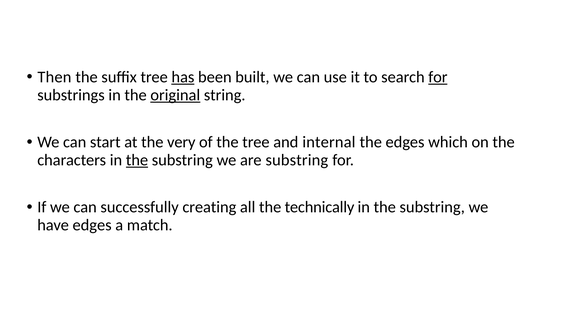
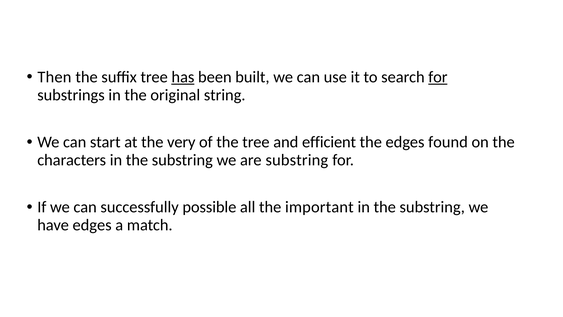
original underline: present -> none
internal: internal -> efficient
which: which -> found
the at (137, 160) underline: present -> none
creating: creating -> possible
technically: technically -> important
